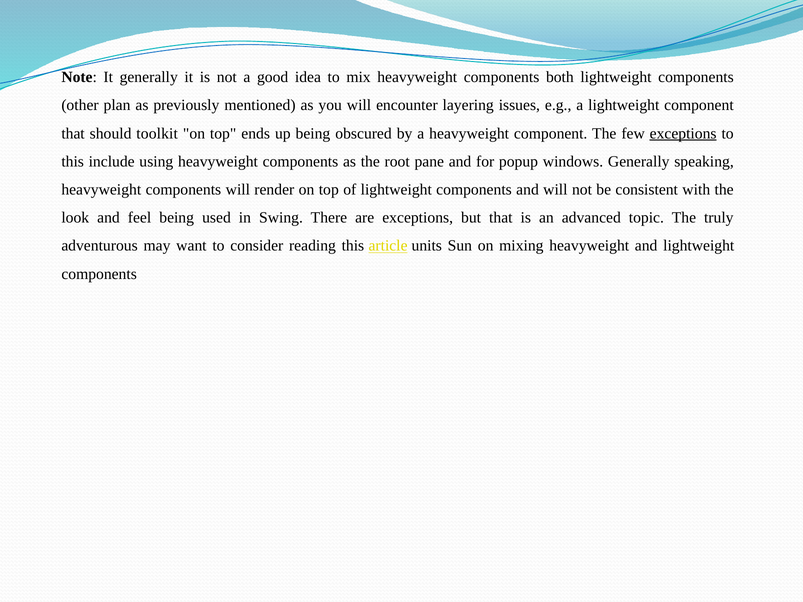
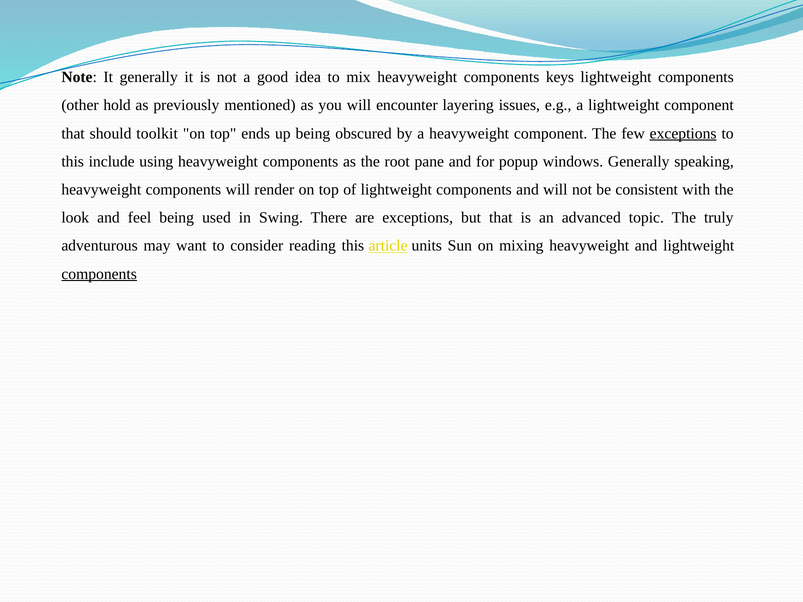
both: both -> keys
plan: plan -> hold
components at (99, 274) underline: none -> present
